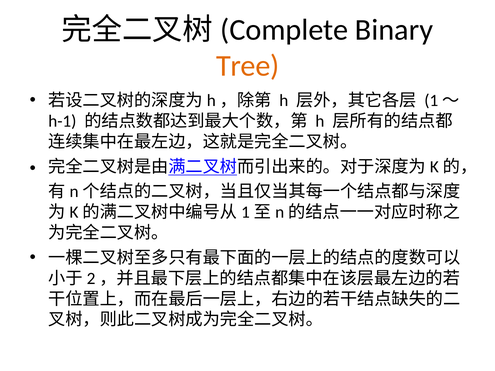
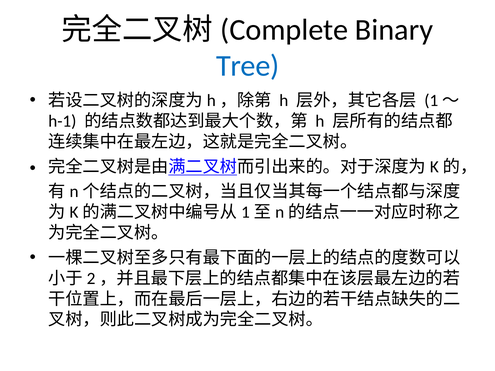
Tree colour: orange -> blue
